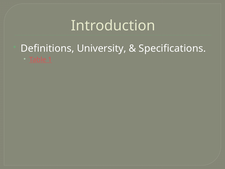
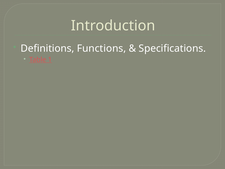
University: University -> Functions
